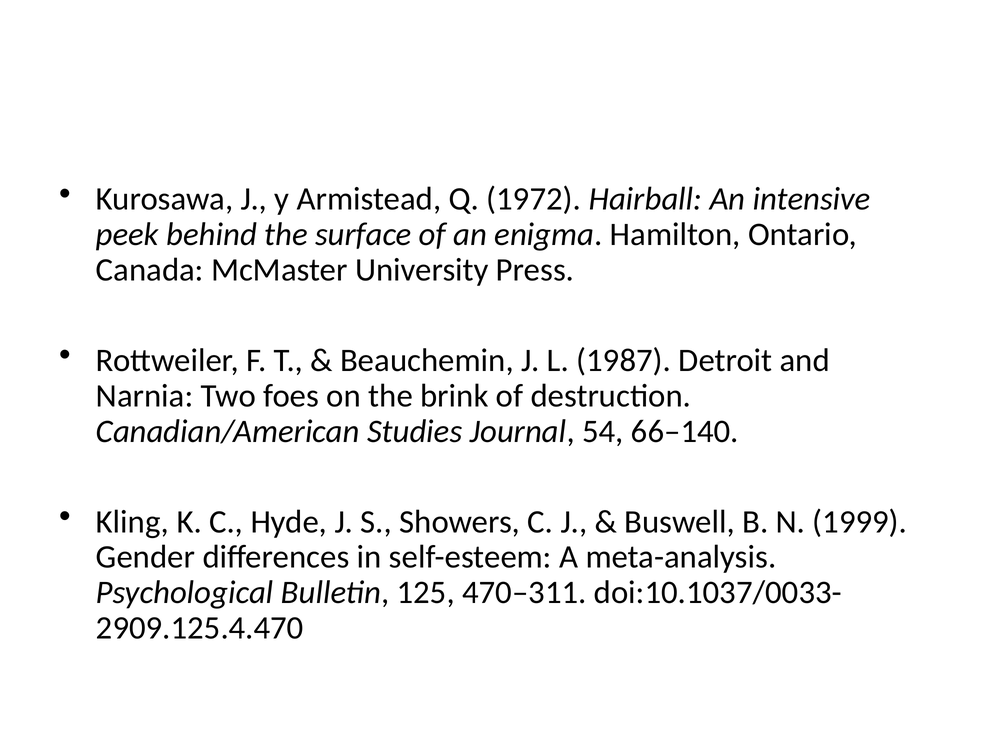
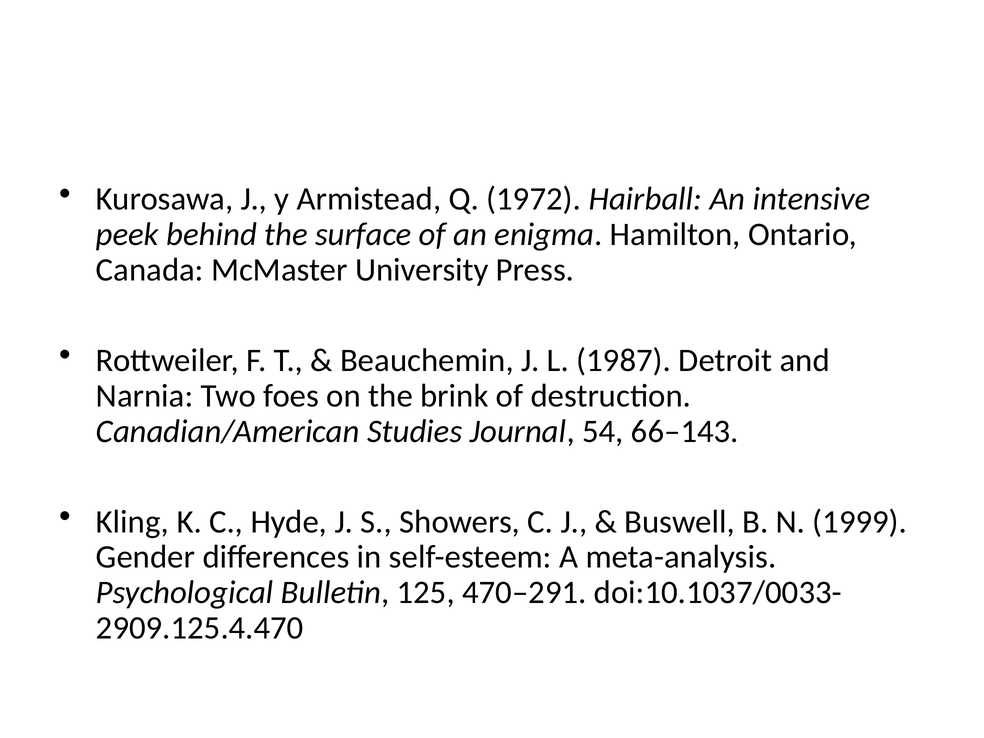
66–140: 66–140 -> 66–143
470–311: 470–311 -> 470–291
